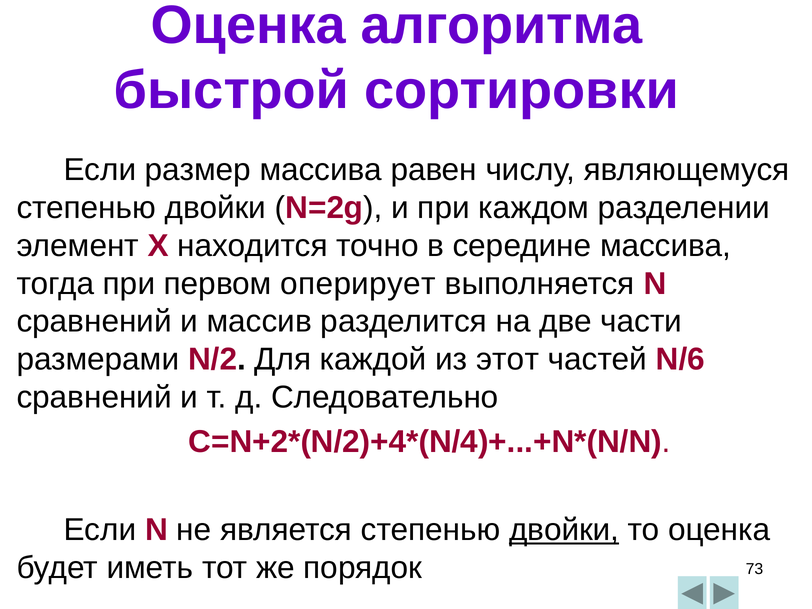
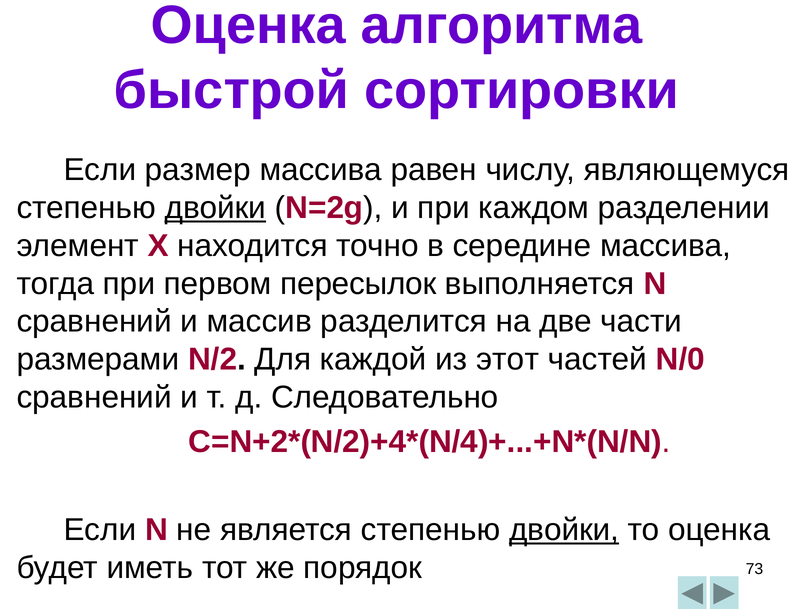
двойки at (215, 208) underline: none -> present
оперирует: оперирует -> пересылок
N/6: N/6 -> N/0
